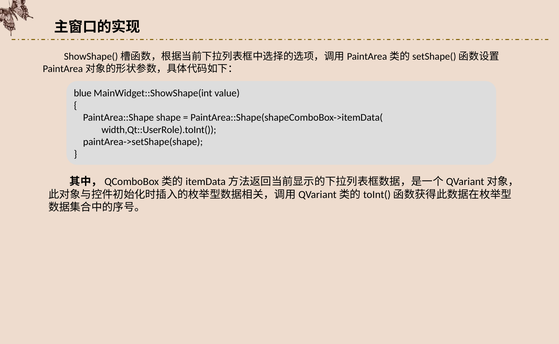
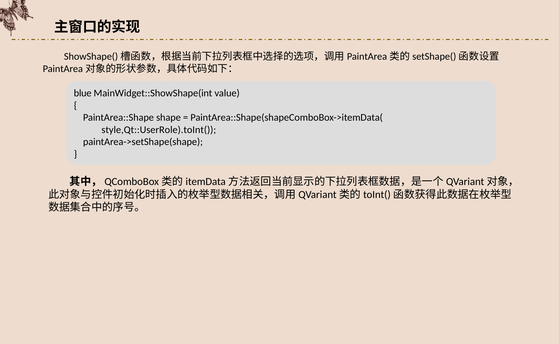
width,Qt::UserRole).toInt(: width,Qt::UserRole).toInt( -> style,Qt::UserRole).toInt(
